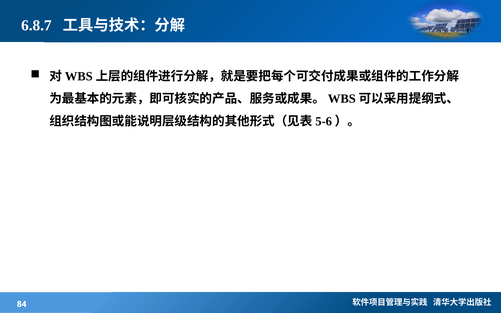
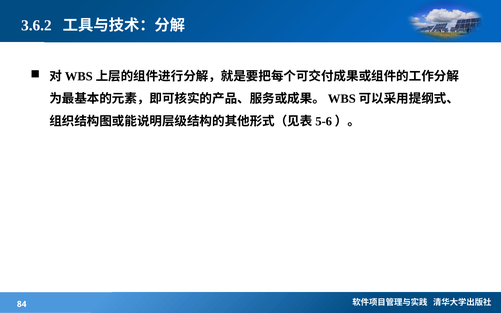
6.8.7: 6.8.7 -> 3.6.2
